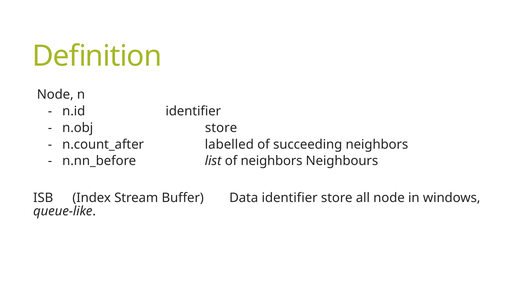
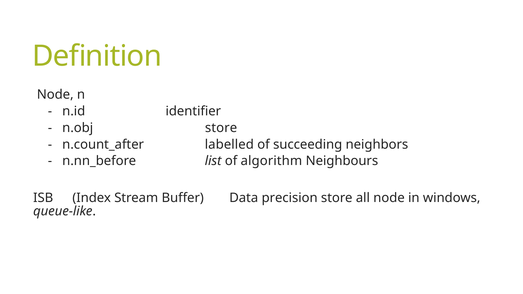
of neighbors: neighbors -> algorithm
Data identifier: identifier -> precision
